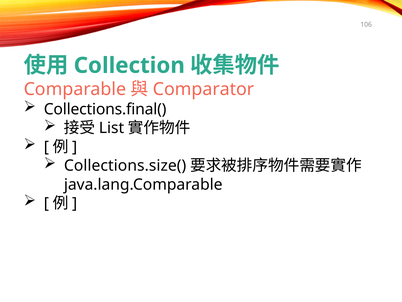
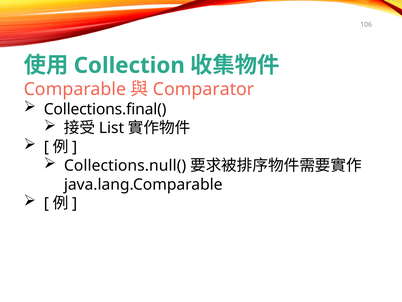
Collections.size(: Collections.size( -> Collections.null(
